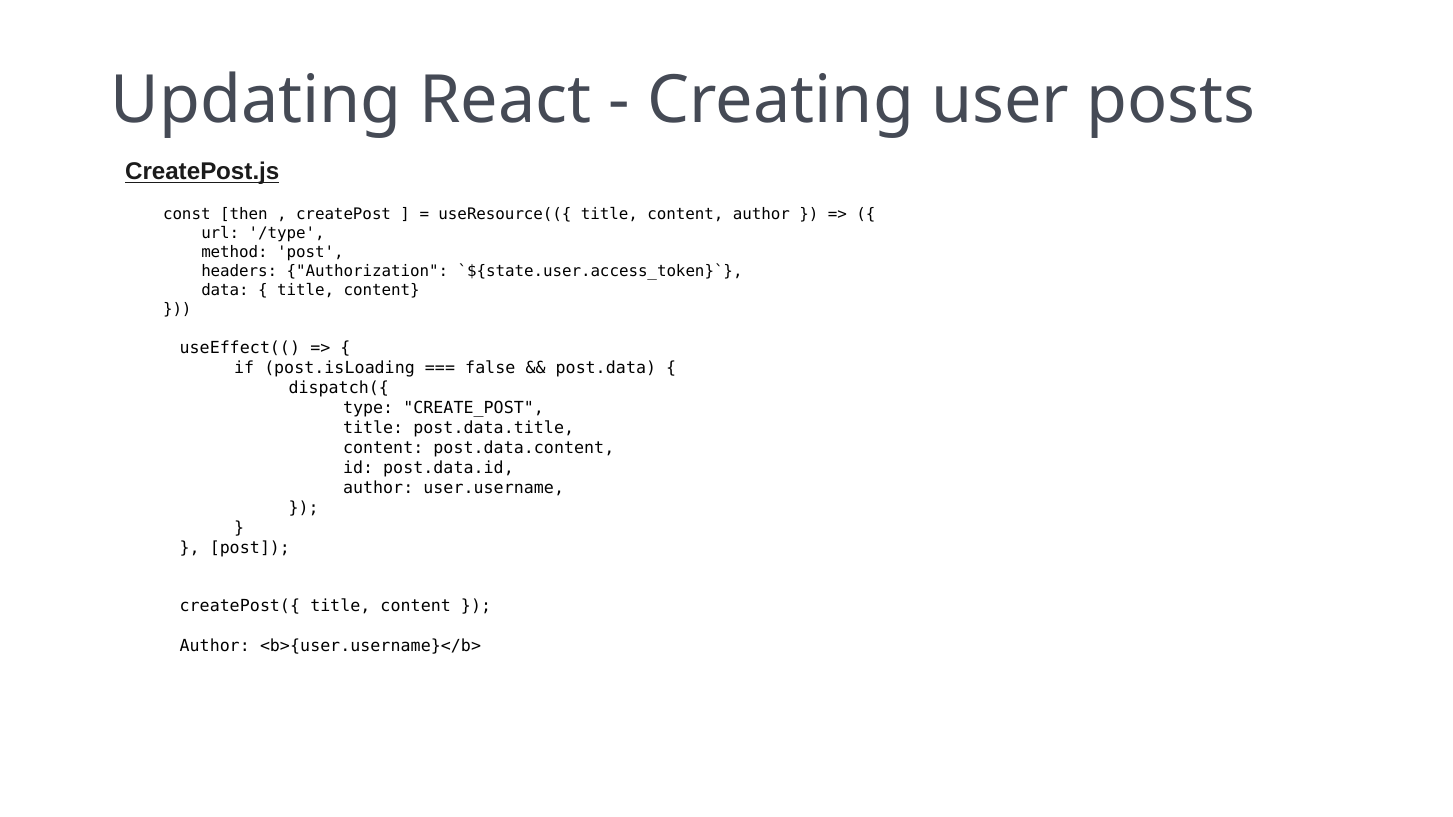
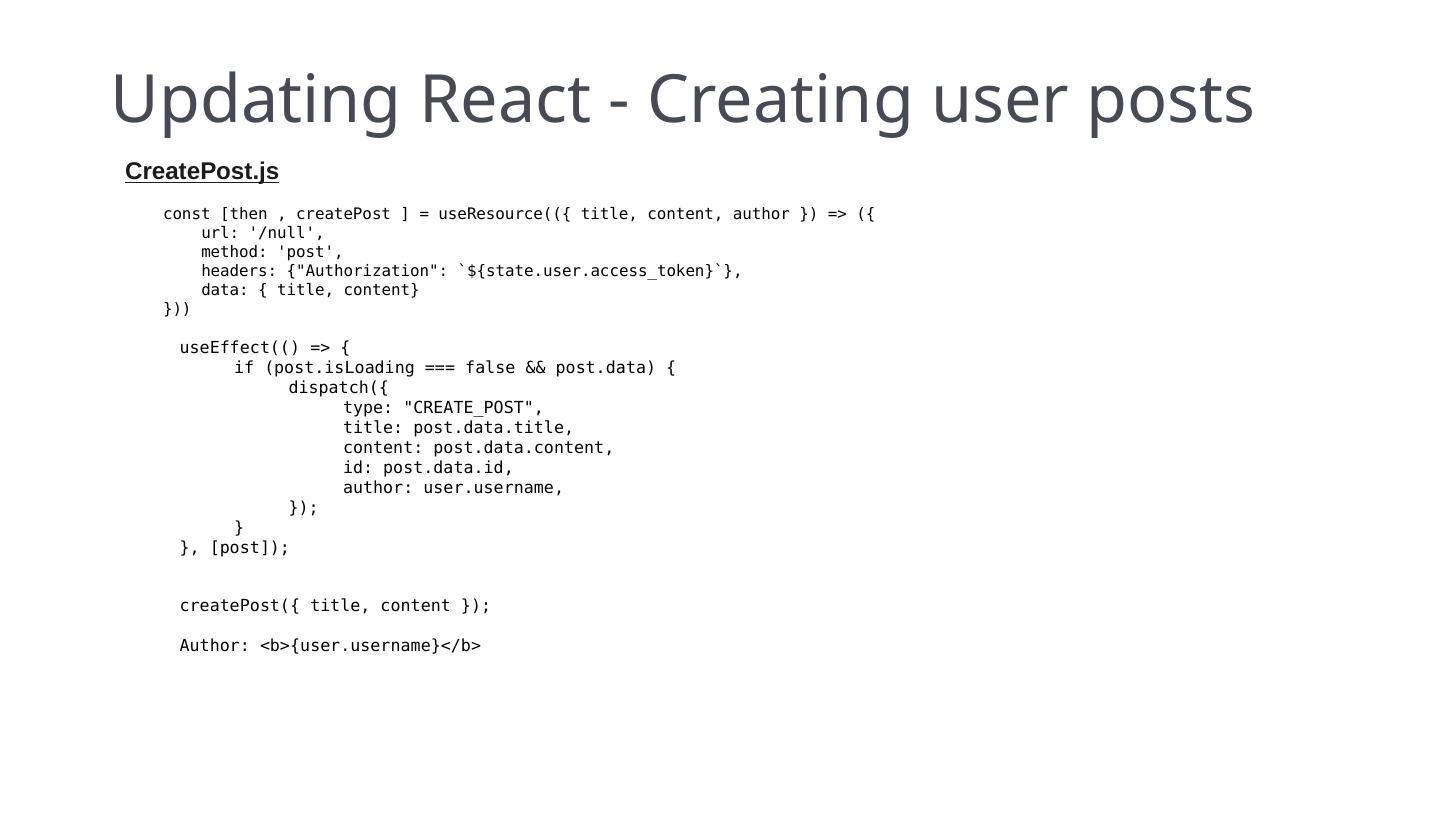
/type: /type -> /null
